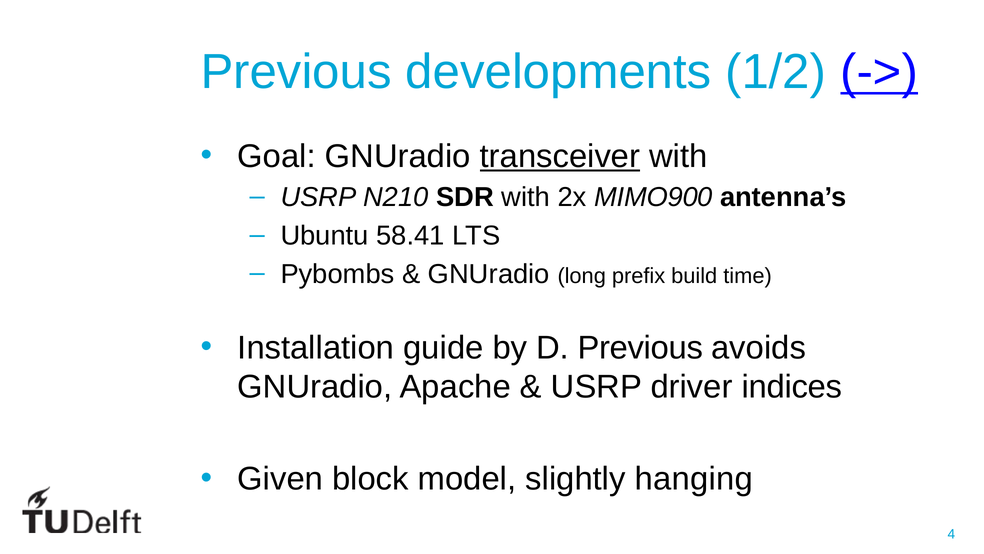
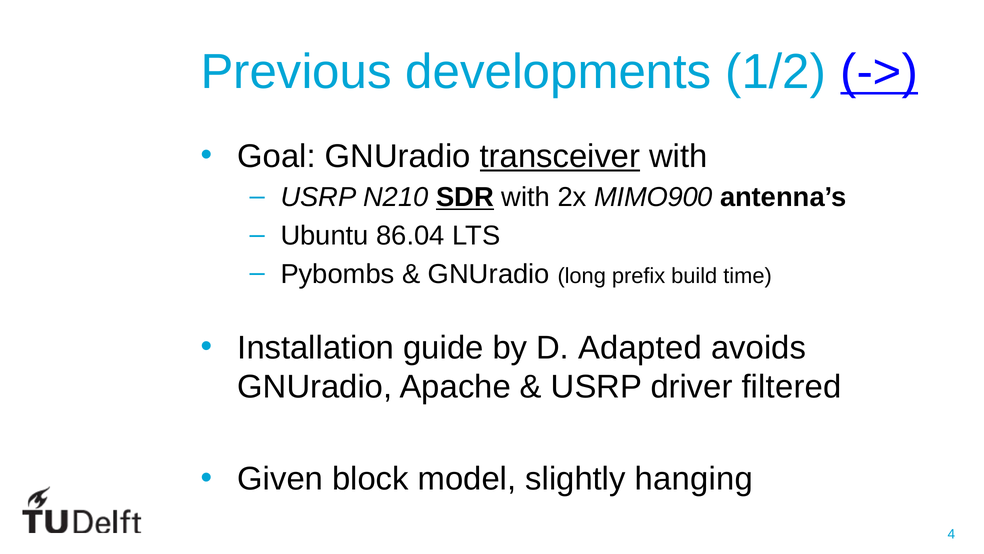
SDR underline: none -> present
58.41: 58.41 -> 86.04
D Previous: Previous -> Adapted
indices: indices -> filtered
